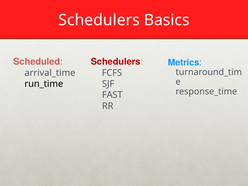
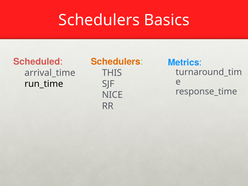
Schedulers at (116, 62) colour: red -> orange
FCFS: FCFS -> THIS
FAST: FAST -> NICE
